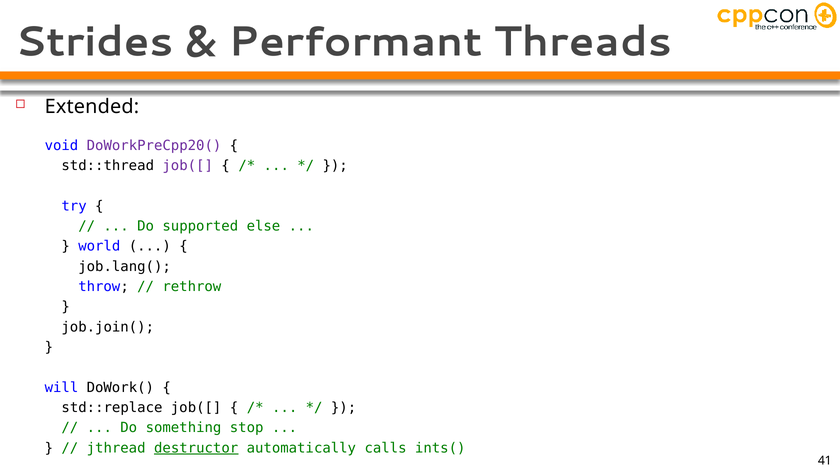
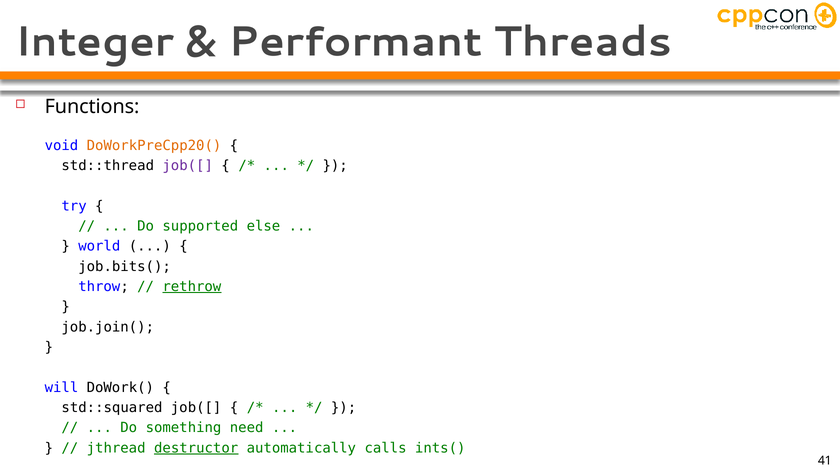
Strides: Strides -> Integer
Extended: Extended -> Functions
DoWorkPreCpp20( colour: purple -> orange
job.lang(: job.lang( -> job.bits(
rethrow underline: none -> present
std::replace: std::replace -> std::squared
stop: stop -> need
